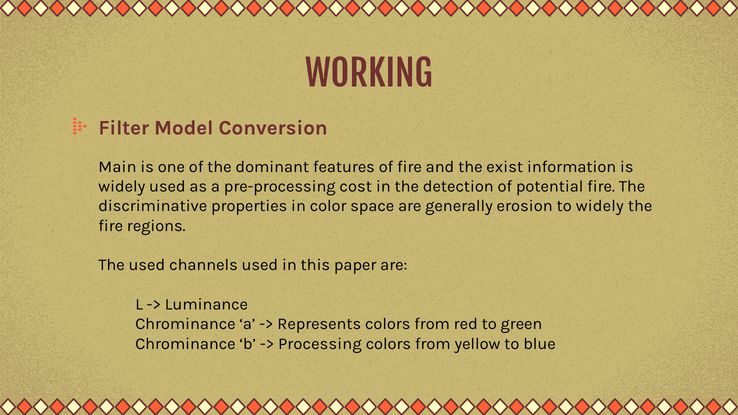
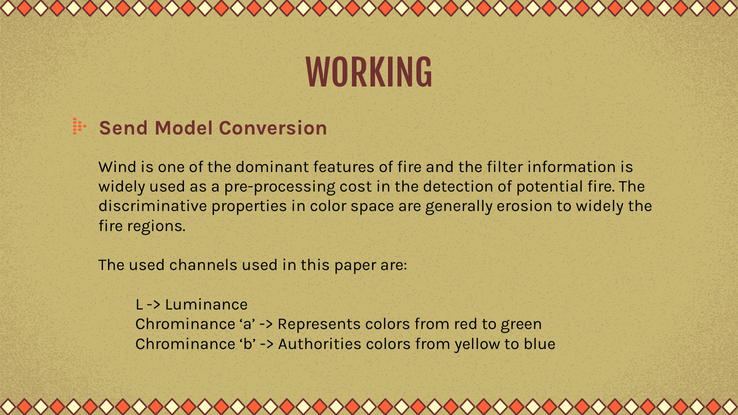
Filter: Filter -> Send
Main: Main -> Wind
exist: exist -> filter
Processing: Processing -> Authorities
